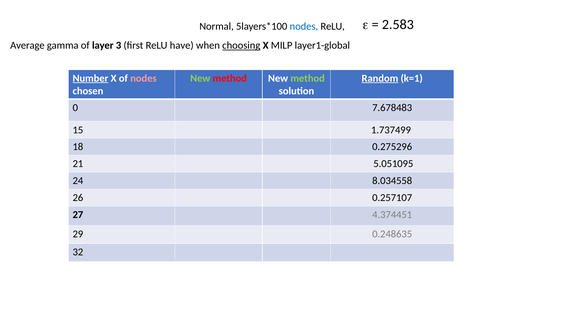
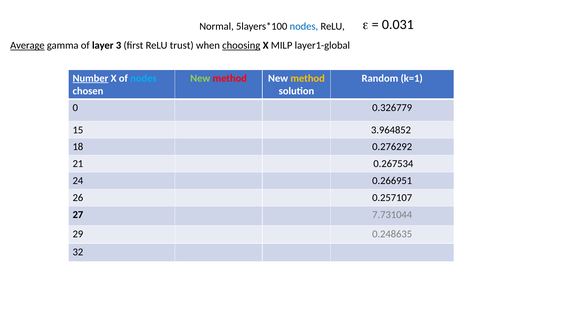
2.583: 2.583 -> 0.031
Average underline: none -> present
have: have -> trust
nodes at (143, 78) colour: pink -> light blue
method at (308, 78) colour: light green -> yellow
Random underline: present -> none
7.678483: 7.678483 -> 0.326779
1.737499: 1.737499 -> 3.964852
0.275296: 0.275296 -> 0.276292
5.051095: 5.051095 -> 0.267534
8.034558: 8.034558 -> 0.266951
4.374451: 4.374451 -> 7.731044
